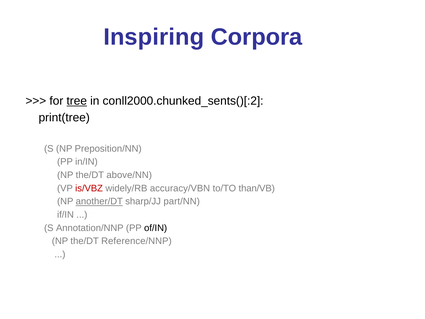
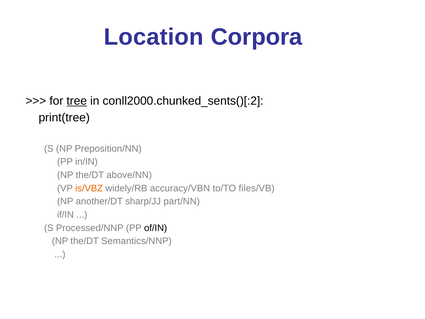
Inspiring: Inspiring -> Location
is/VBZ colour: red -> orange
than/VB: than/VB -> files/VB
another/DT underline: present -> none
Annotation/NNP: Annotation/NNP -> Processed/NNP
Reference/NNP: Reference/NNP -> Semantics/NNP
